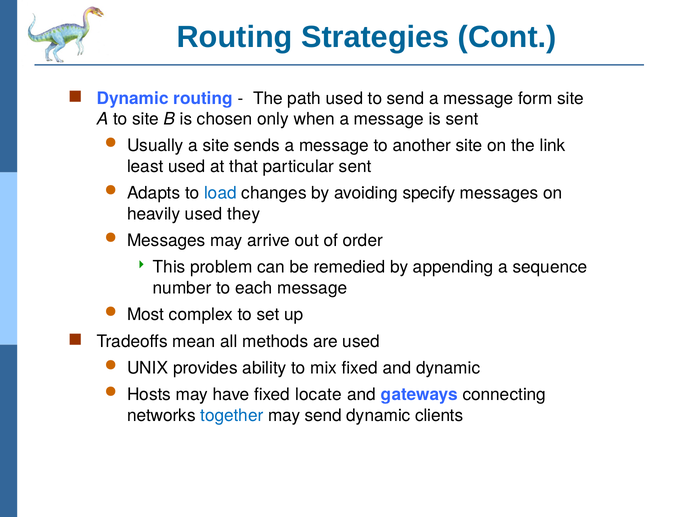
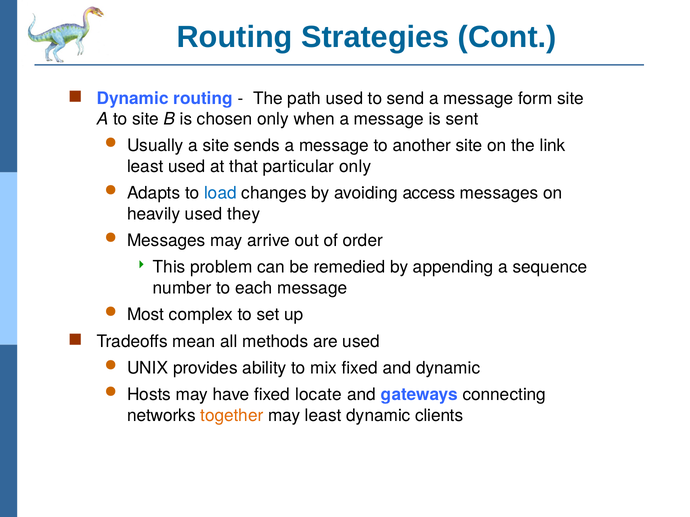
particular sent: sent -> only
specify: specify -> access
together colour: blue -> orange
may send: send -> least
